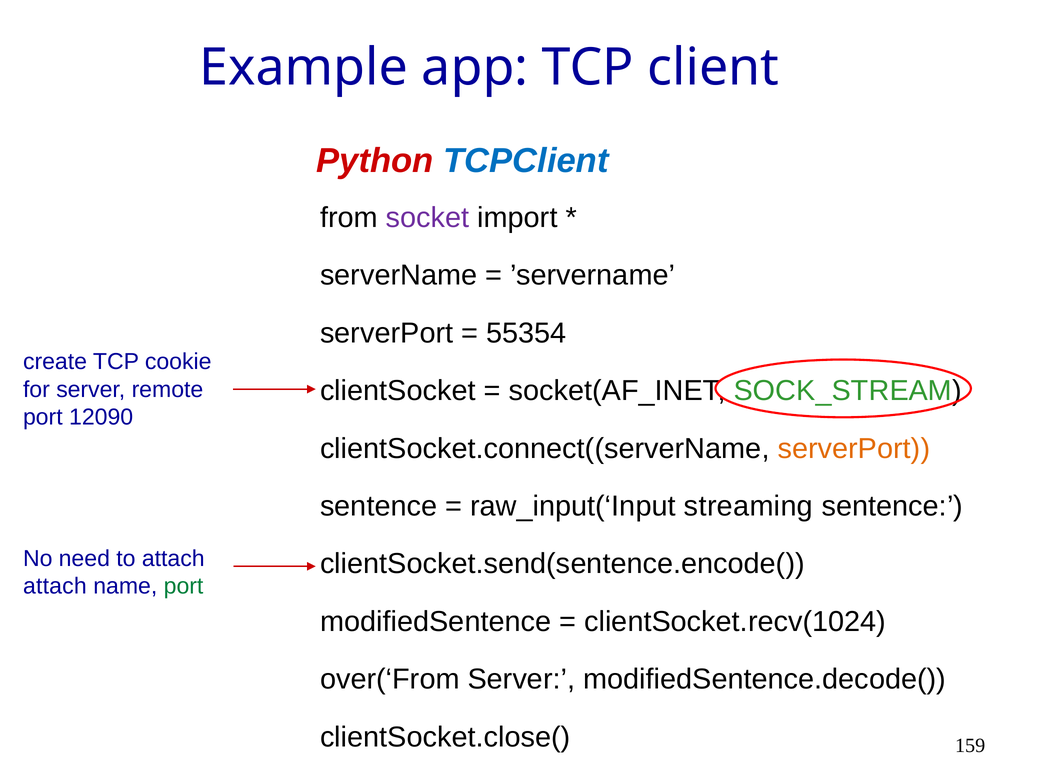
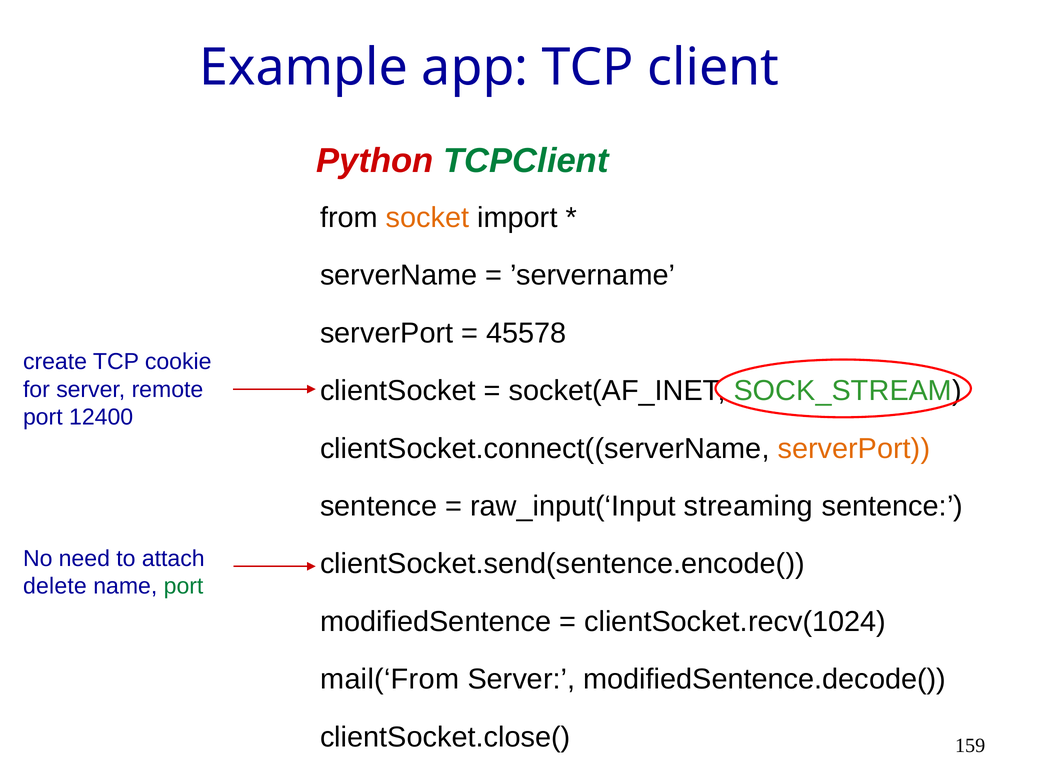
TCPClient colour: blue -> green
socket colour: purple -> orange
55354: 55354 -> 45578
12090: 12090 -> 12400
attach at (55, 586): attach -> delete
over(‘From: over(‘From -> mail(‘From
